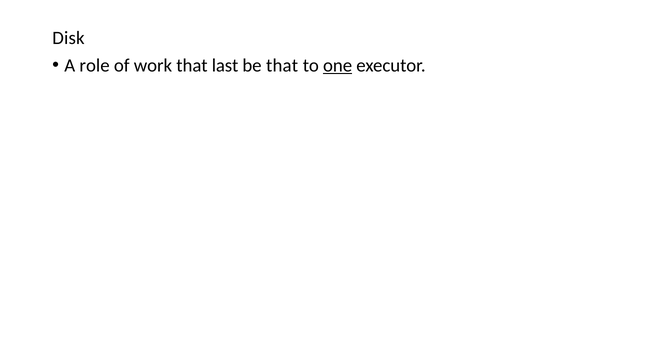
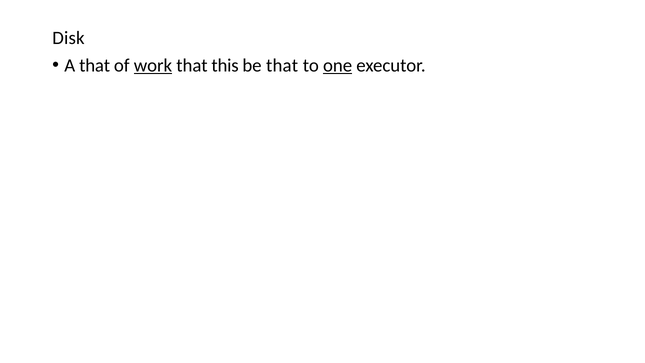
A role: role -> that
work underline: none -> present
last: last -> this
